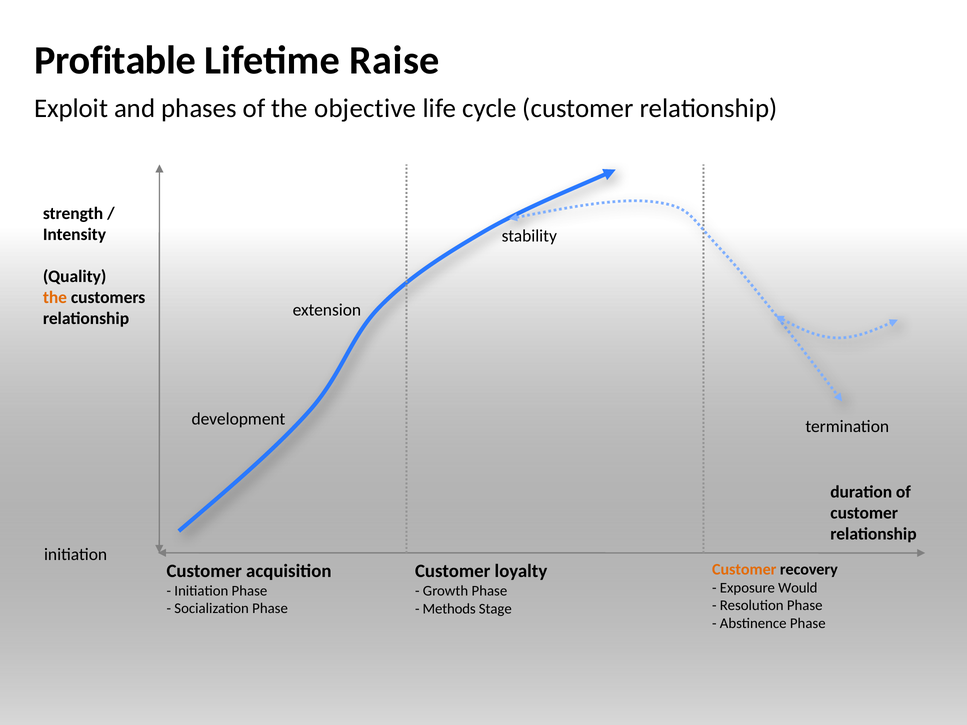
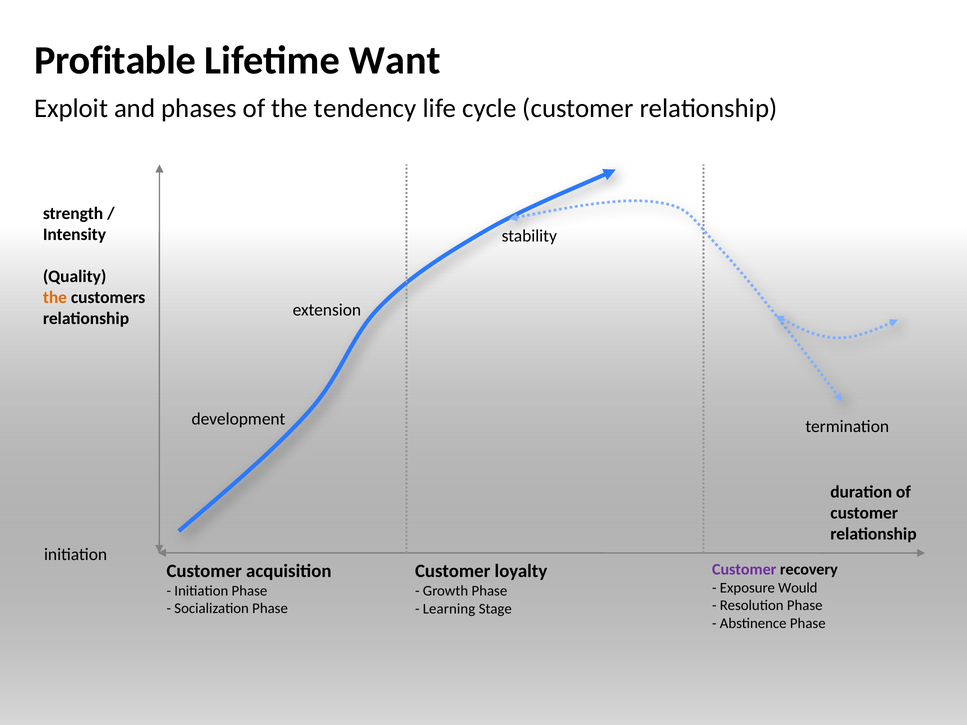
Raise: Raise -> Want
objective: objective -> tendency
Customer at (744, 569) colour: orange -> purple
Methods: Methods -> Learning
